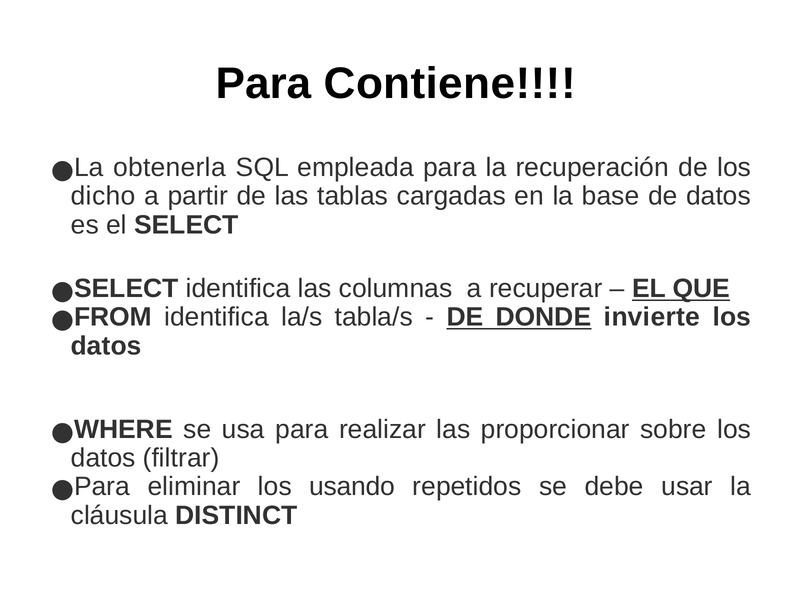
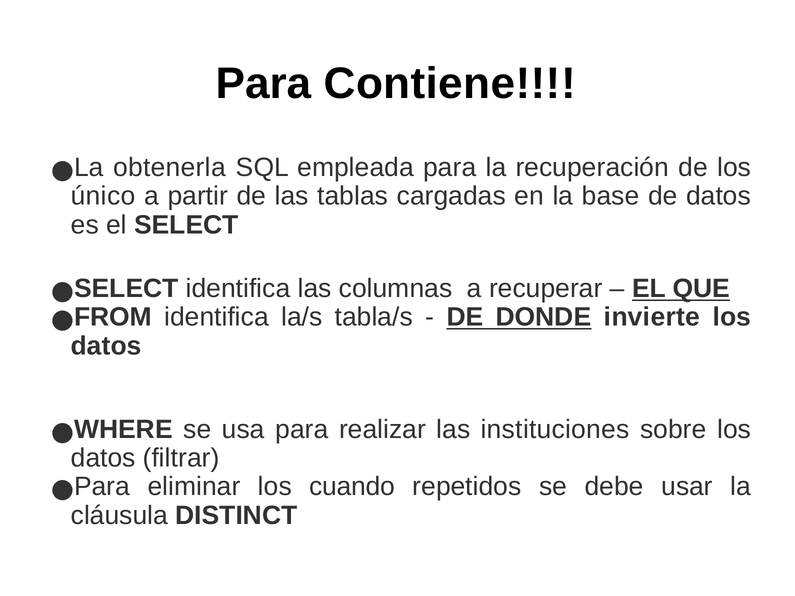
dicho: dicho -> único
proporcionar: proporcionar -> instituciones
usando: usando -> cuando
